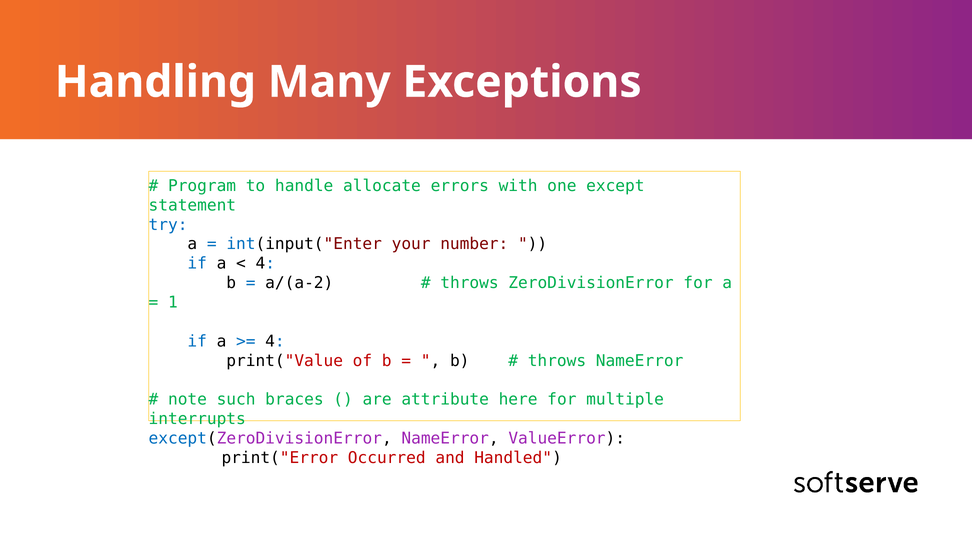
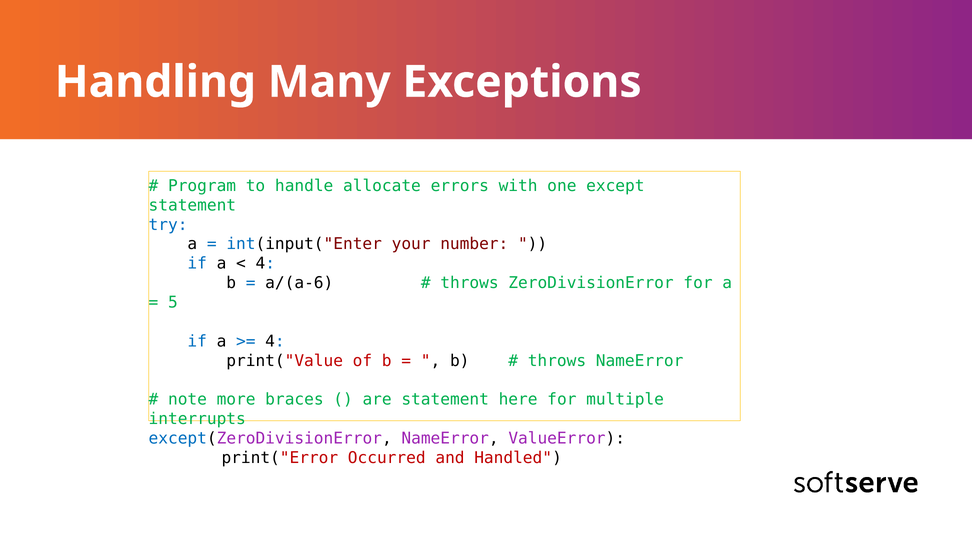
a/(a-2: a/(a-2 -> a/(a-6
1: 1 -> 5
such: such -> more
are attribute: attribute -> statement
